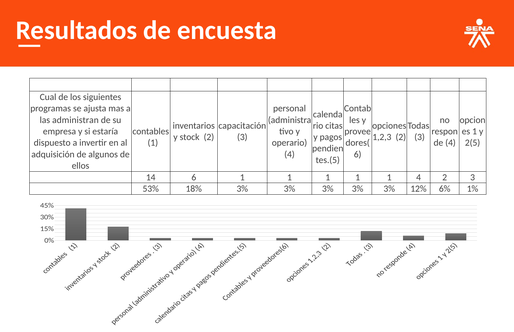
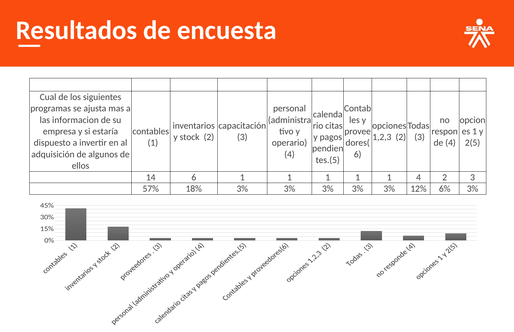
administran: administran -> informacion
53%: 53% -> 57%
6% 1%: 1% -> 3%
